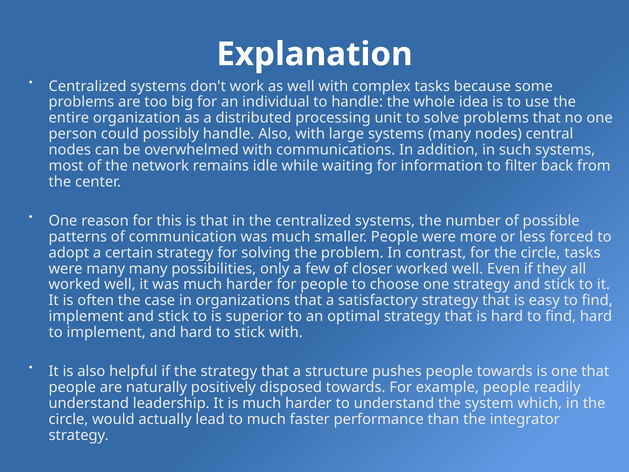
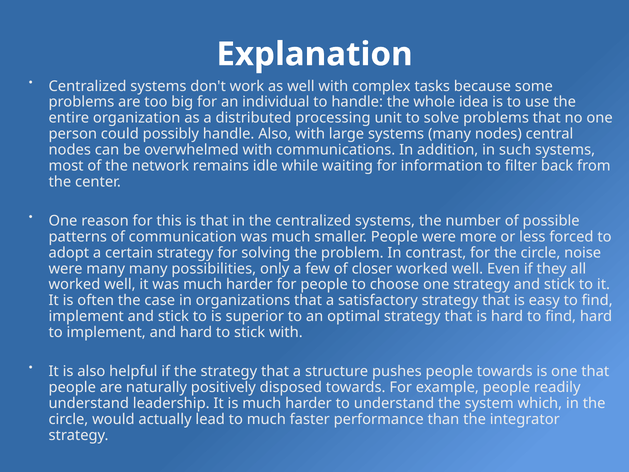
circle tasks: tasks -> noise
